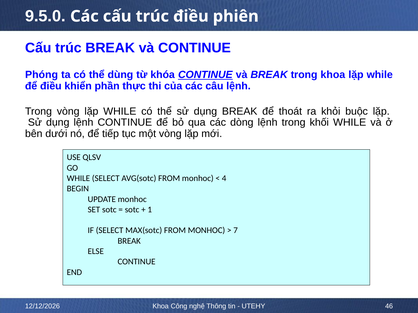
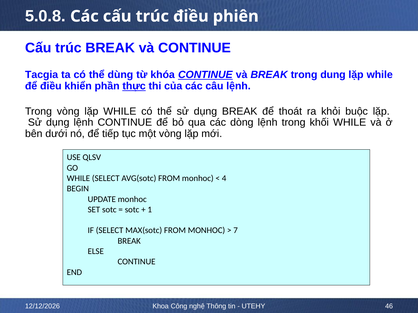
9.5.0: 9.5.0 -> 5.0.8
Phóng: Phóng -> Tacgia
trong khoa: khoa -> dung
thực underline: none -> present
